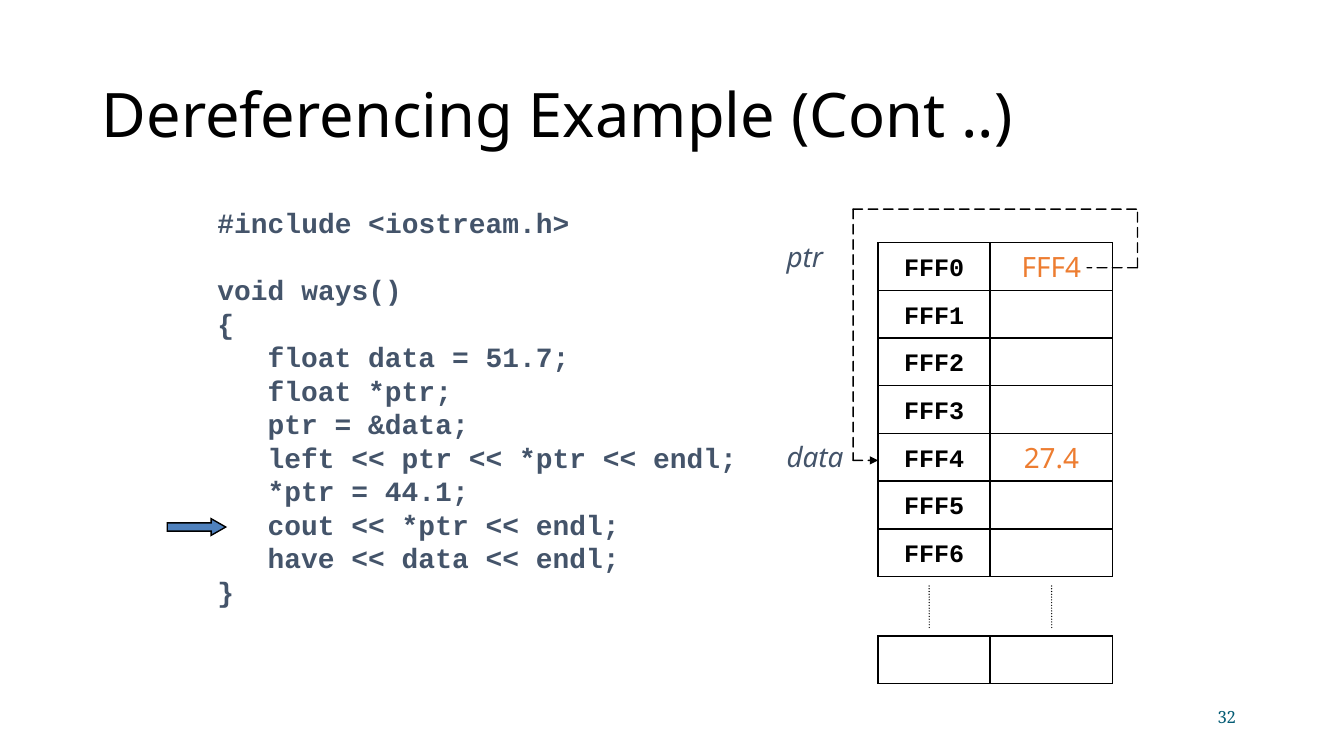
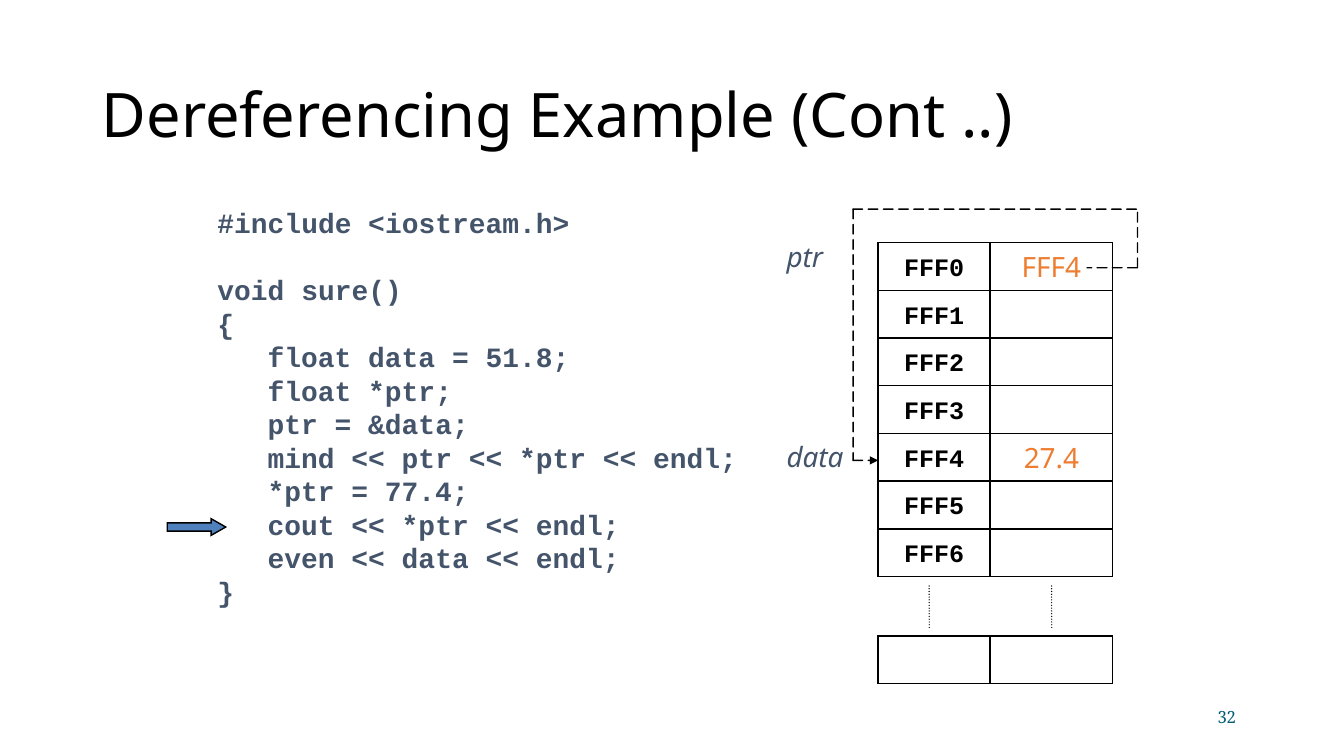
ways(: ways( -> sure(
51.7: 51.7 -> 51.8
left: left -> mind
44.1: 44.1 -> 77.4
have: have -> even
